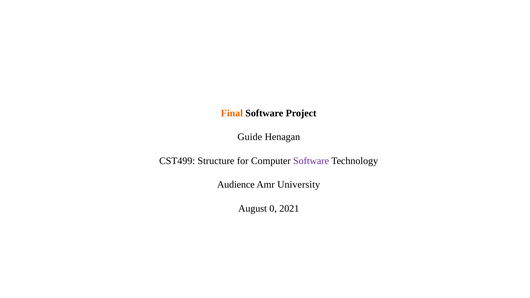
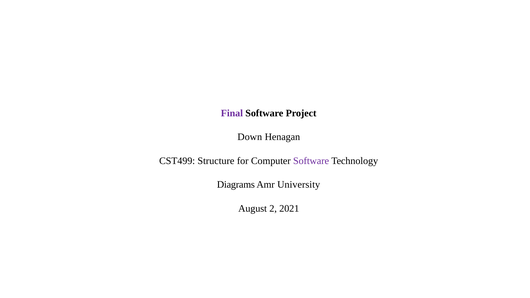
Final colour: orange -> purple
Guide: Guide -> Down
Audience: Audience -> Diagrams
0: 0 -> 2
